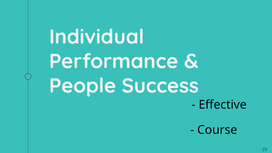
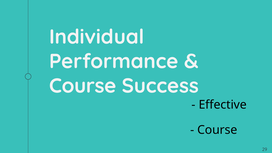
People at (83, 86): People -> Course
